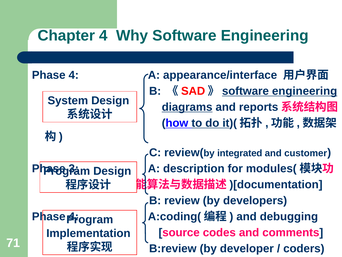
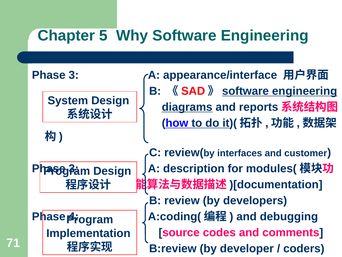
Chapter 4: 4 -> 5
4 at (74, 75): 4 -> 3
integrated: integrated -> interfaces
